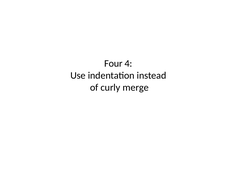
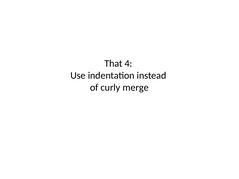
Four: Four -> That
